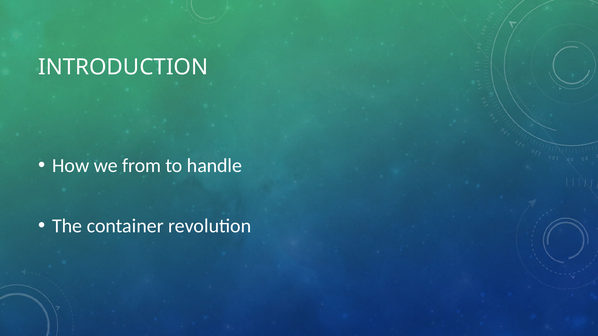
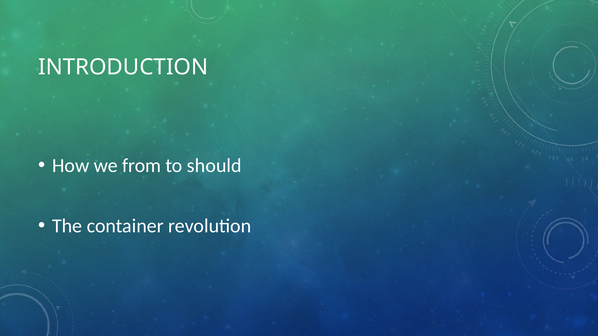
handle: handle -> should
